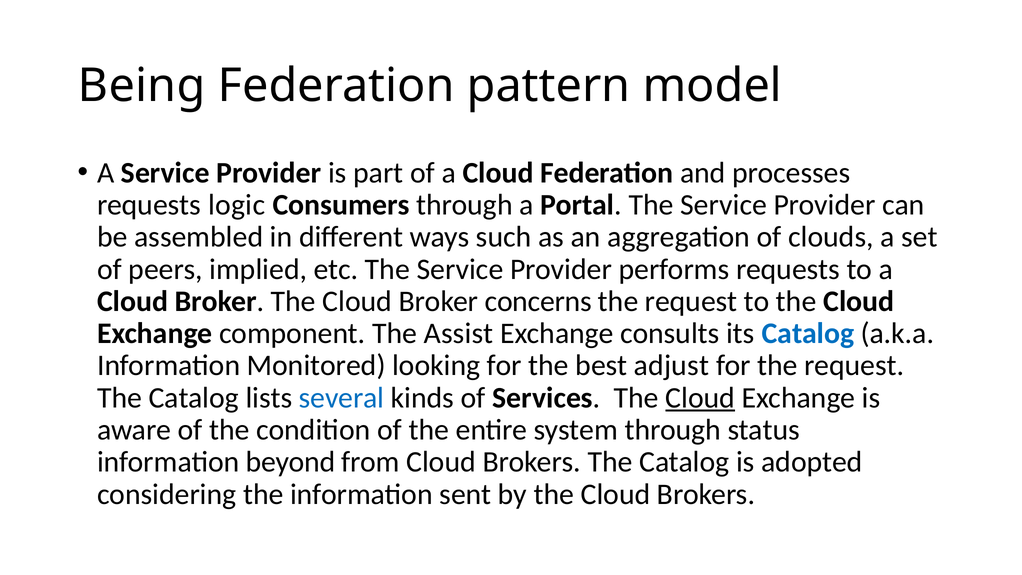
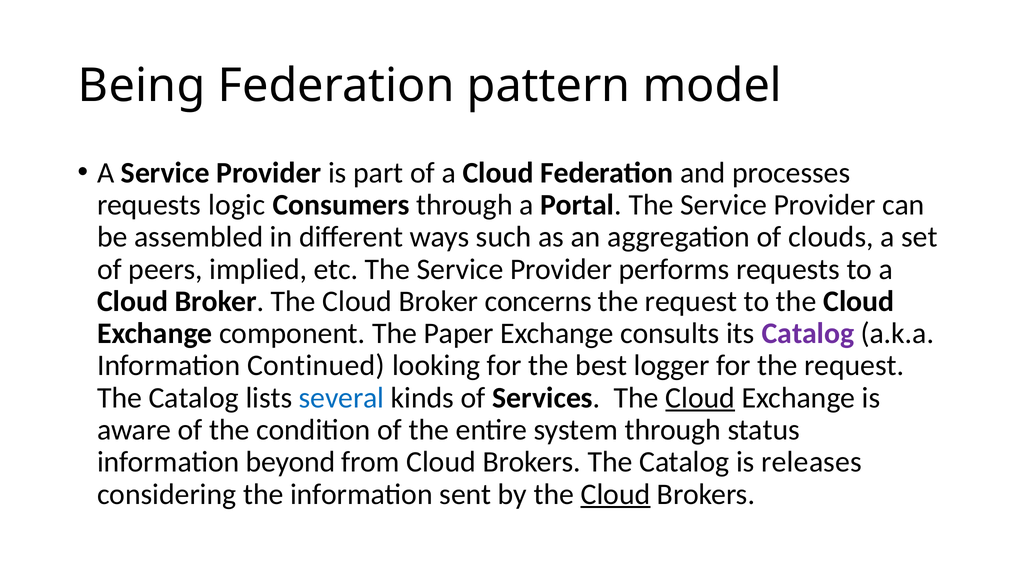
Assist: Assist -> Paper
Catalog at (808, 333) colour: blue -> purple
Monitored: Monitored -> Continued
adjust: adjust -> logger
adopted: adopted -> releases
Cloud at (616, 494) underline: none -> present
